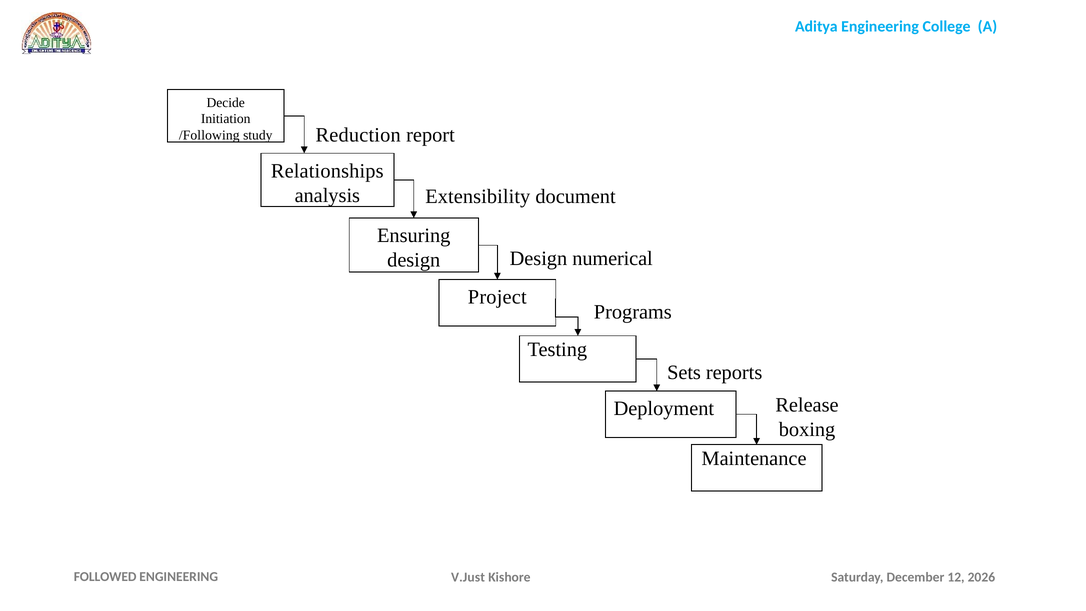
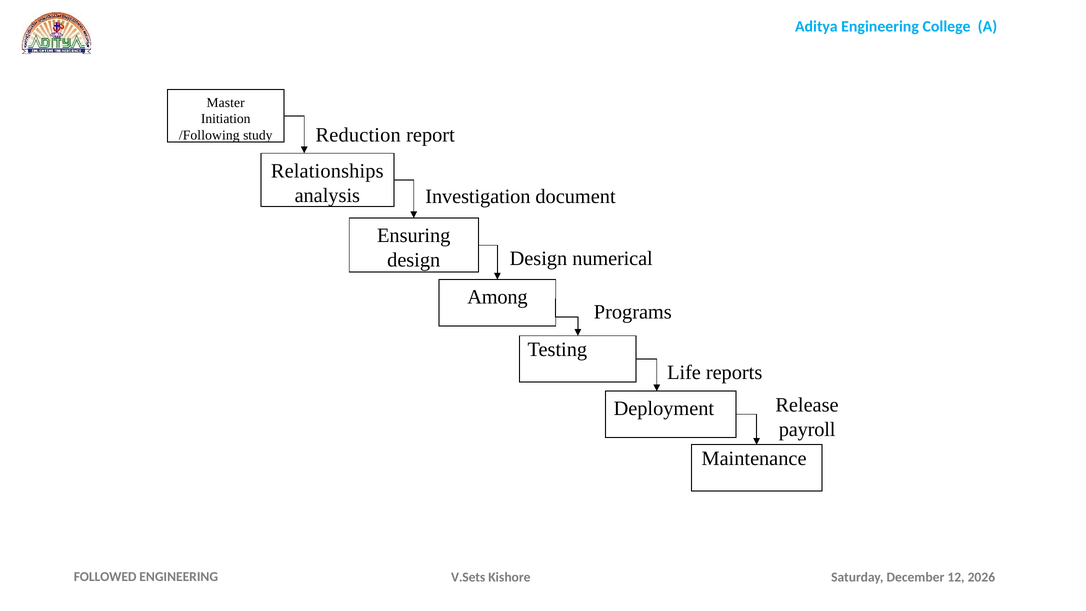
Decide: Decide -> Master
Extensibility: Extensibility -> Investigation
Project: Project -> Among
Sets: Sets -> Life
boxing: boxing -> payroll
V.Just: V.Just -> V.Sets
